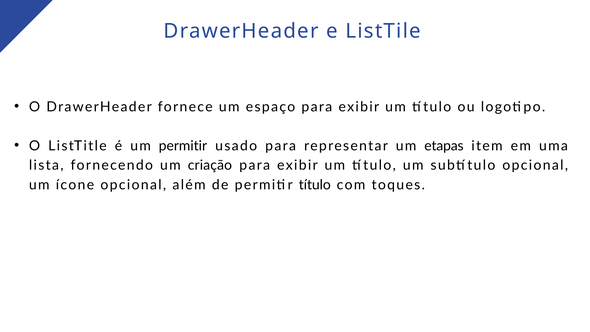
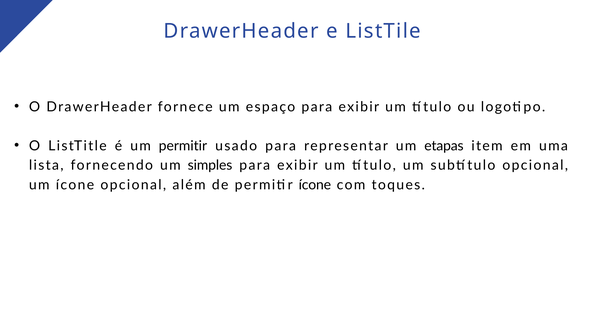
criação: criação -> simples
permitir título: título -> ícone
